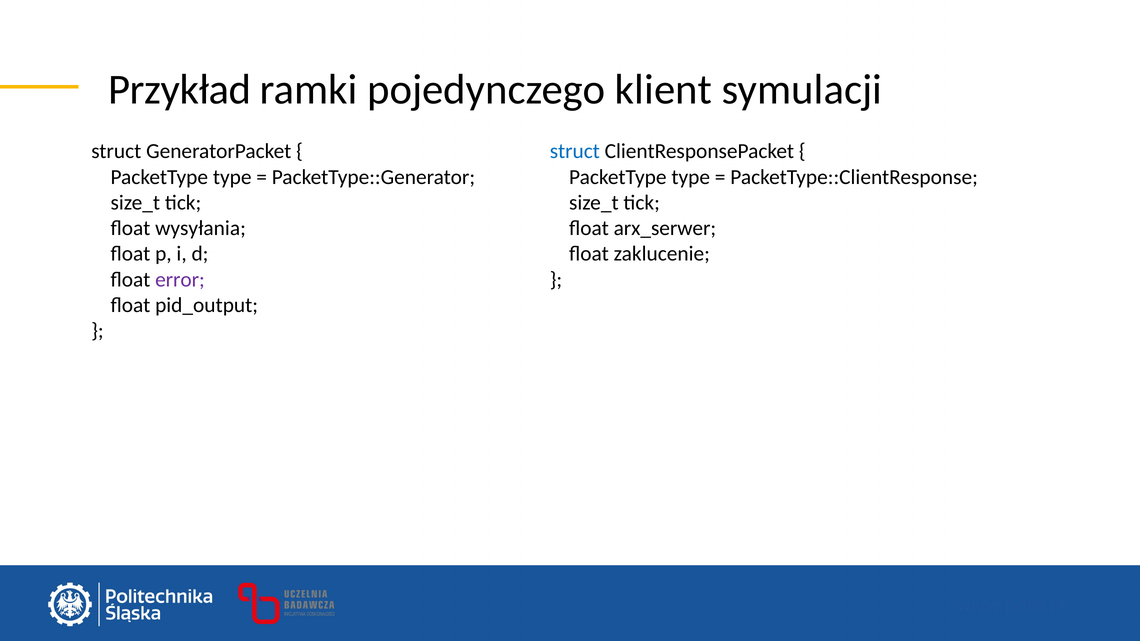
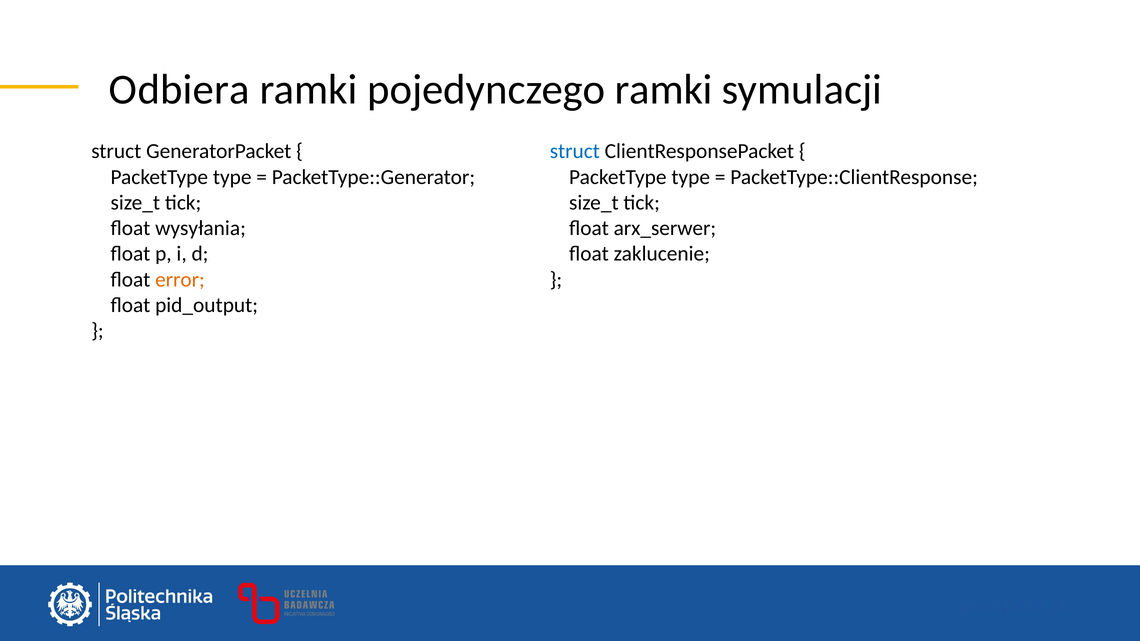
Przykład: Przykład -> Odbiera
pojedynczego klient: klient -> ramki
error colour: purple -> orange
